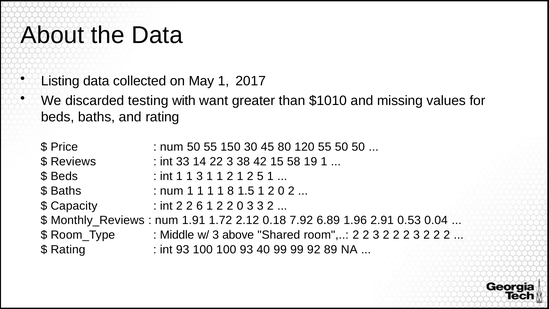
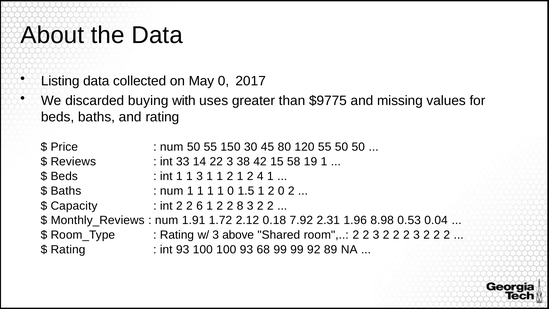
May 1: 1 -> 0
testing: testing -> buying
want: want -> uses
$1010: $1010 -> $9775
5: 5 -> 4
1 8: 8 -> 0
2 2 0: 0 -> 8
3 at (260, 206): 3 -> 2
6.89: 6.89 -> 2.31
2.91: 2.91 -> 8.98
Middle at (177, 235): Middle -> Rating
40: 40 -> 68
